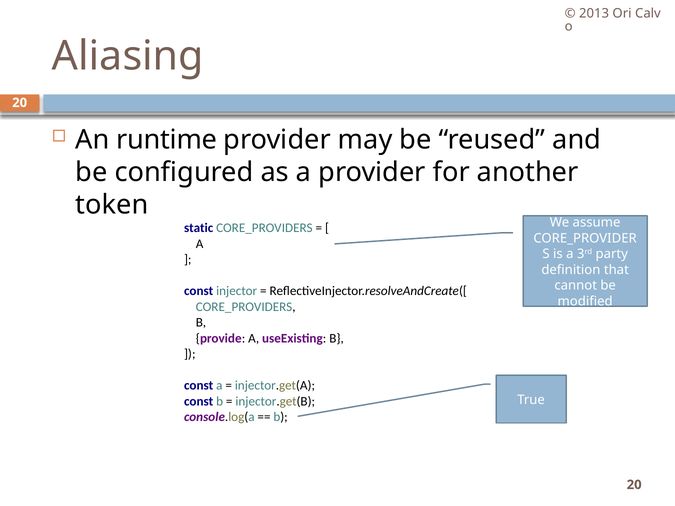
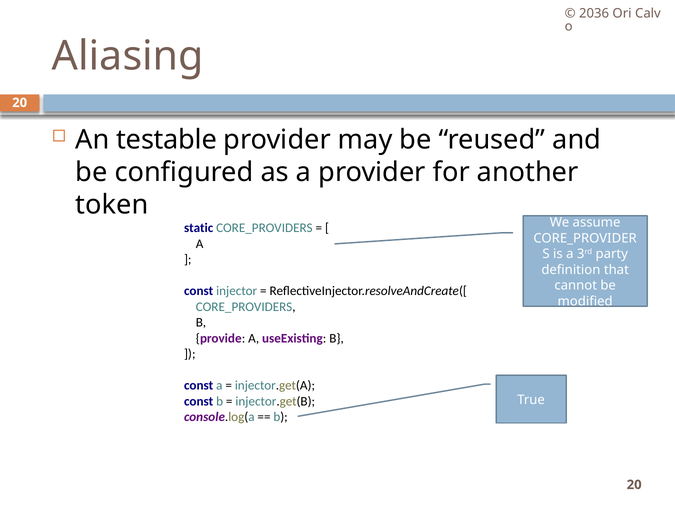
2013: 2013 -> 2036
runtime: runtime -> testable
